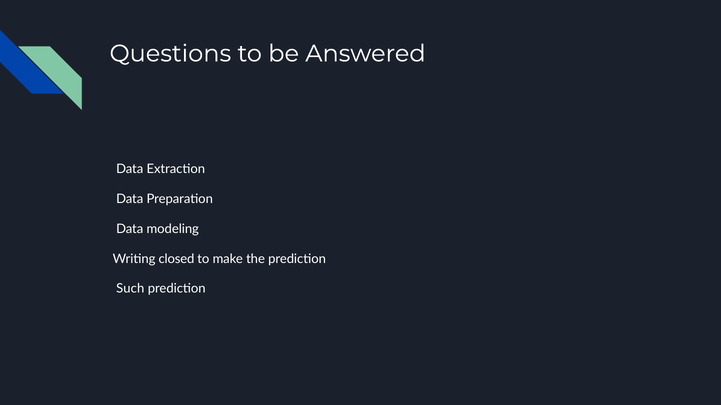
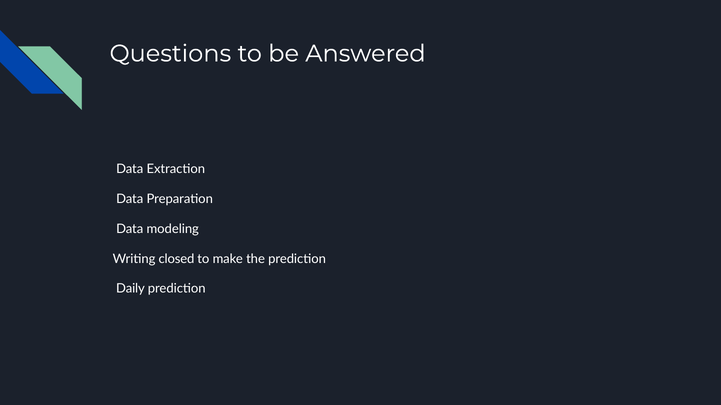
Such: Such -> Daily
